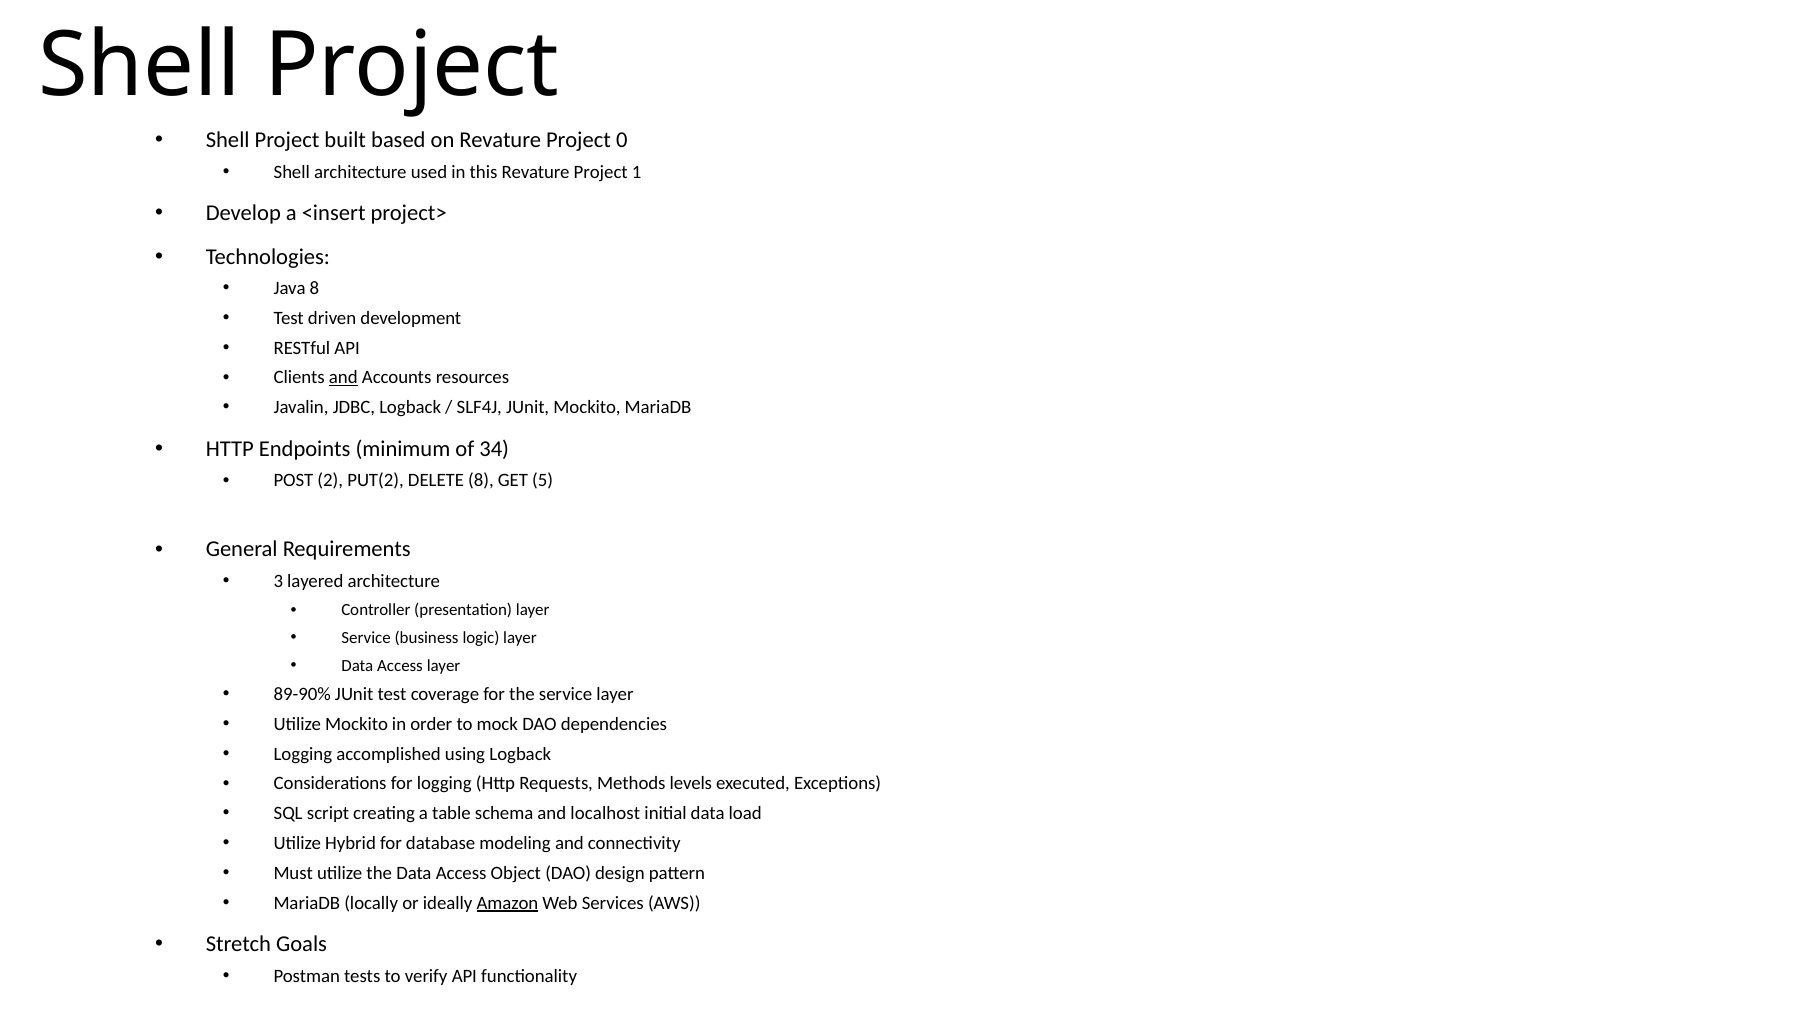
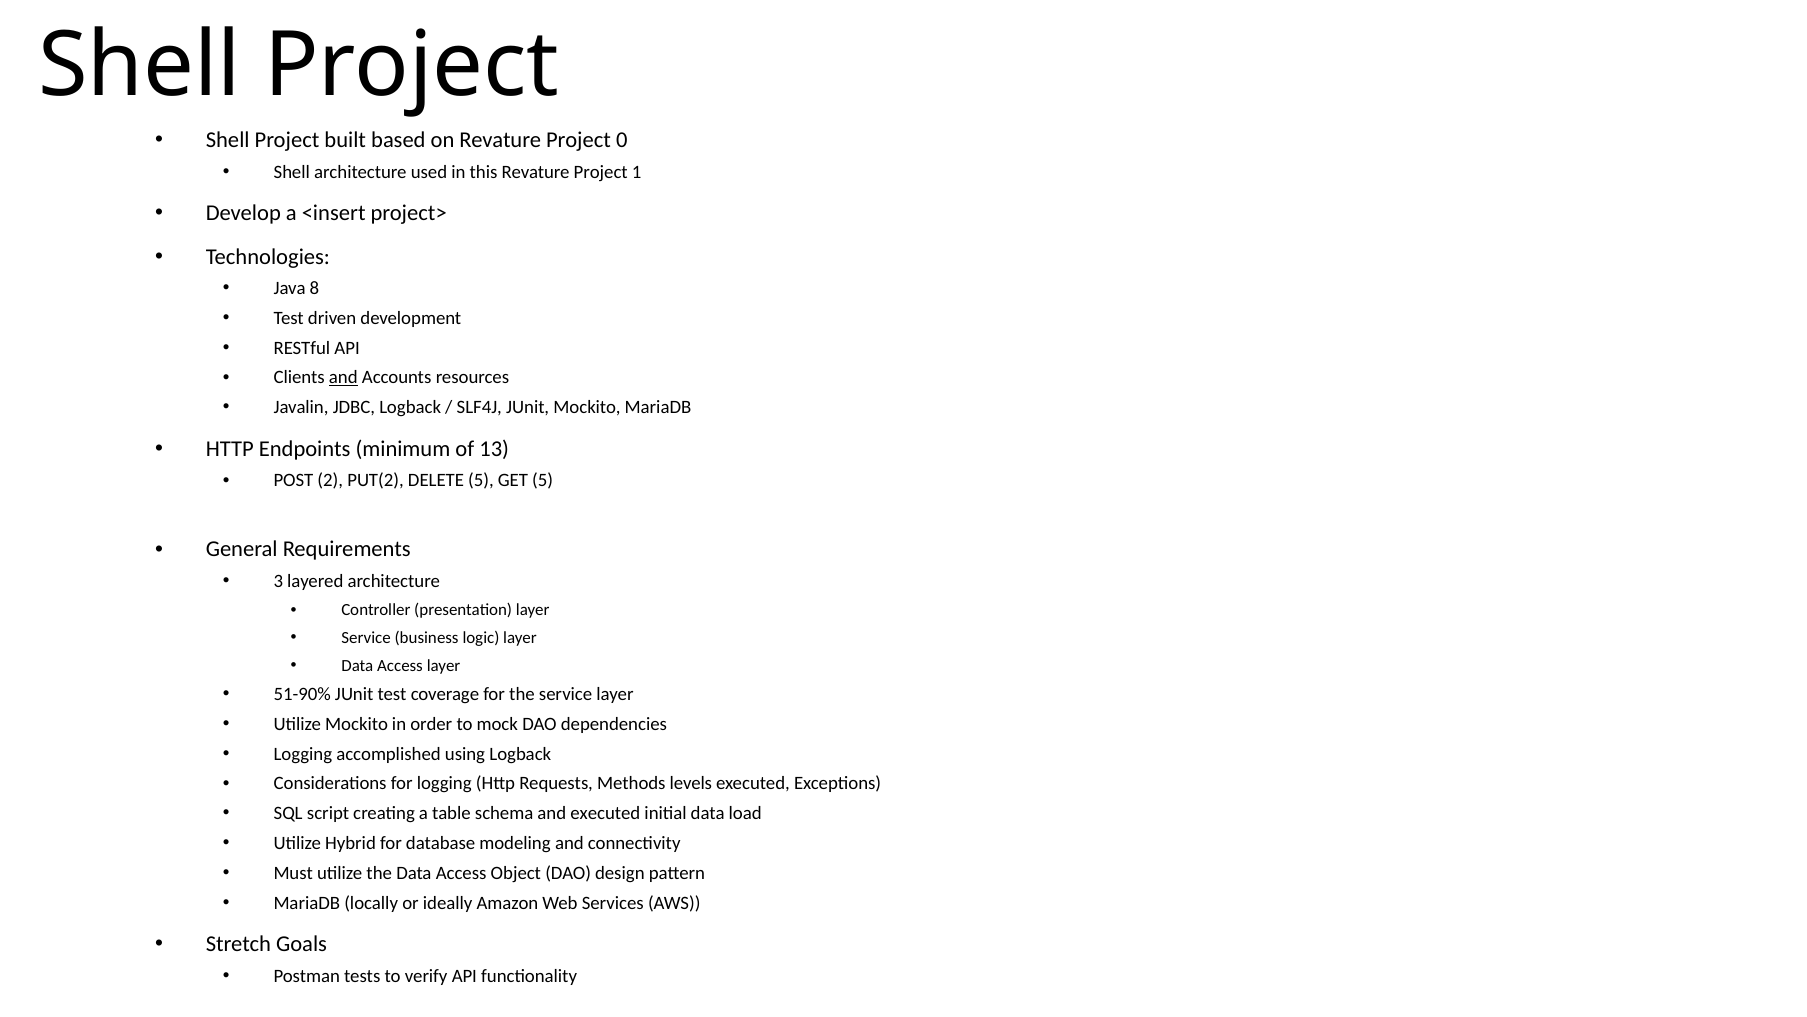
34: 34 -> 13
DELETE 8: 8 -> 5
89-90%: 89-90% -> 51-90%
and localhost: localhost -> executed
Amazon underline: present -> none
